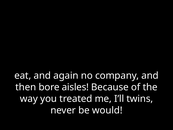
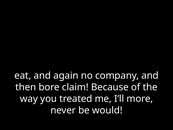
aisles: aisles -> claim
twins: twins -> more
